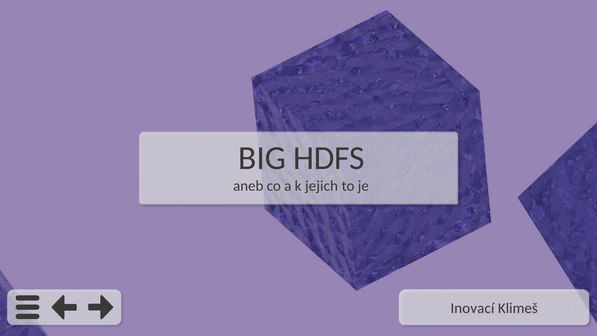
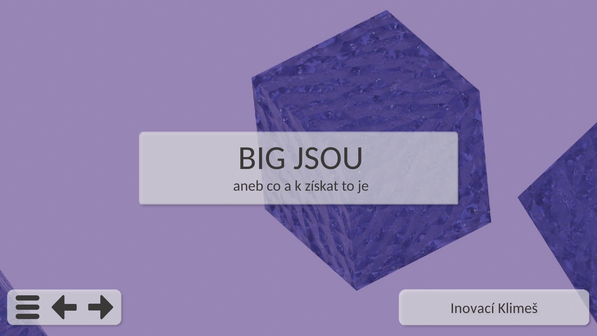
HDFS: HDFS -> JSOU
jejich: jejich -> získat
